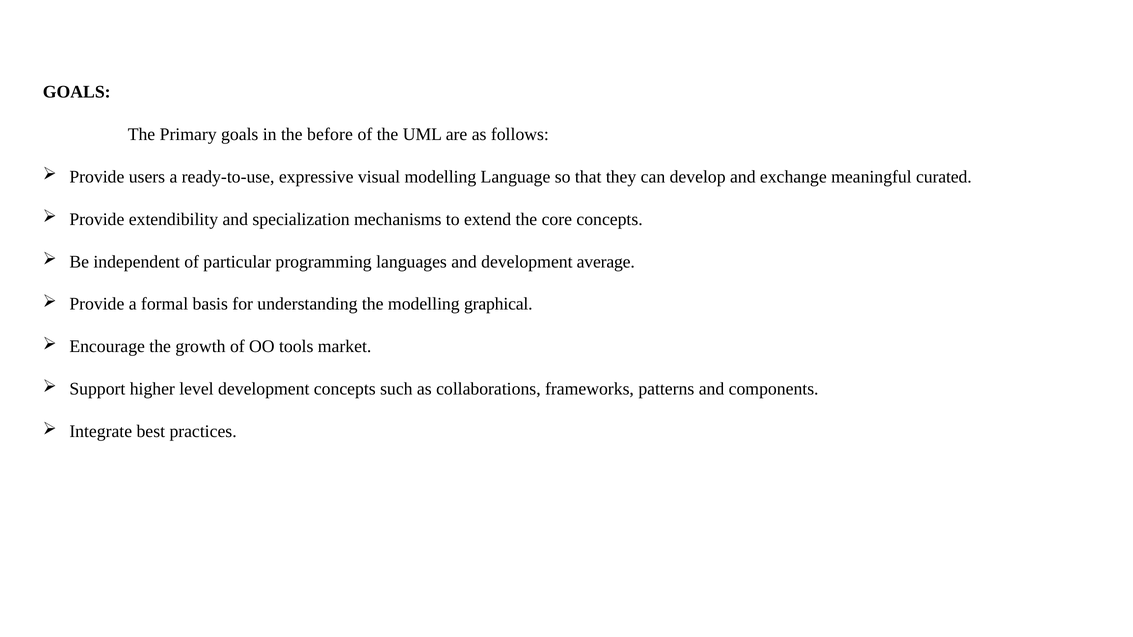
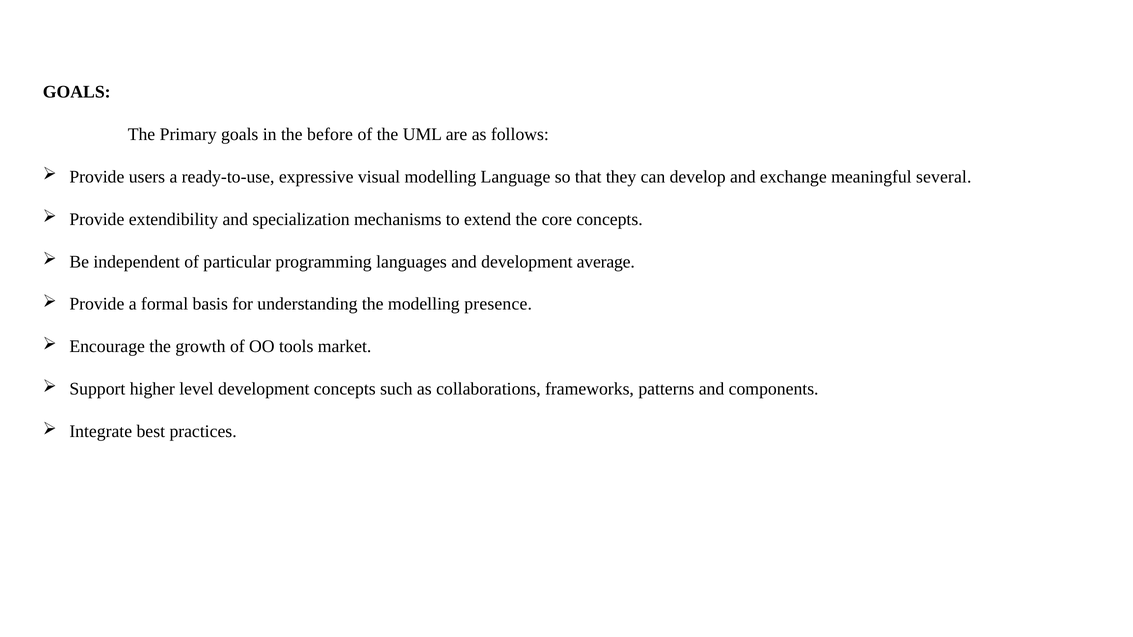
curated: curated -> several
graphical: graphical -> presence
